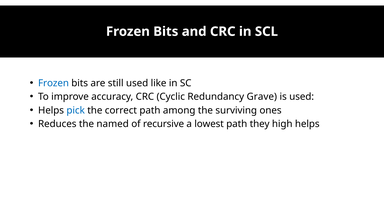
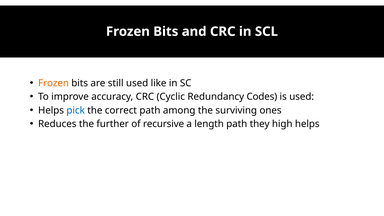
Frozen at (54, 83) colour: blue -> orange
Grave: Grave -> Codes
named: named -> further
lowest: lowest -> length
